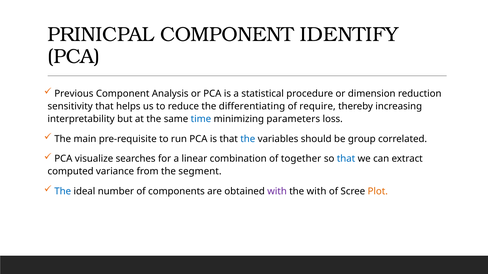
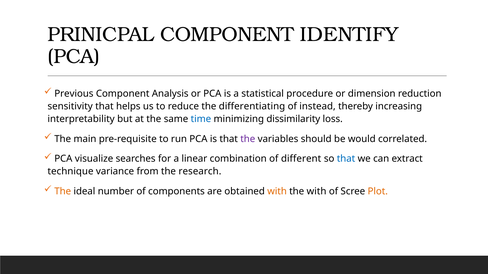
require: require -> instead
parameters: parameters -> dissimilarity
the at (248, 139) colour: blue -> purple
group: group -> would
together: together -> different
computed: computed -> technique
segment: segment -> research
The at (63, 192) colour: blue -> orange
with at (277, 192) colour: purple -> orange
